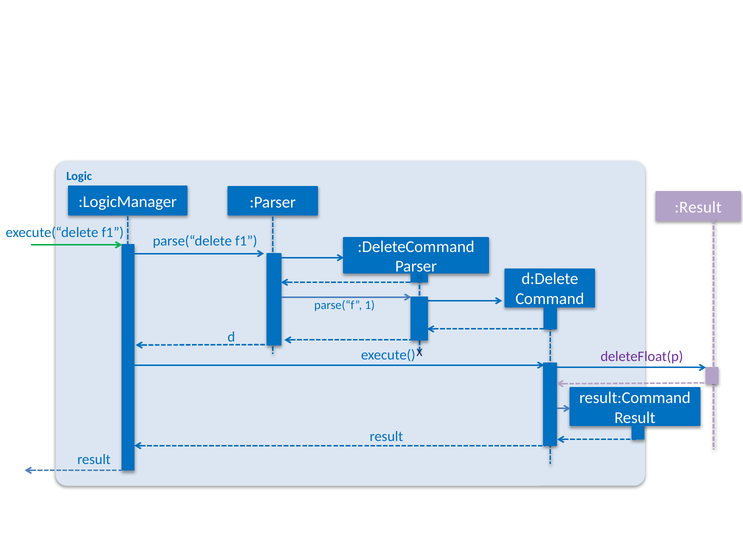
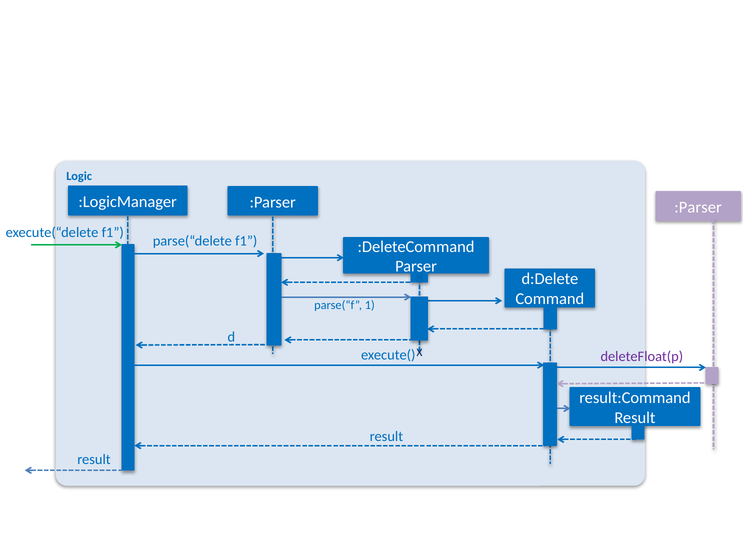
:Result at (698, 207): :Result -> :Parser
